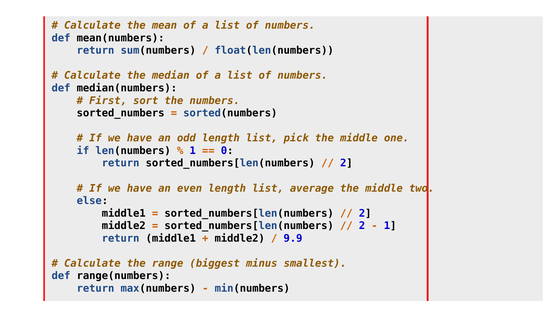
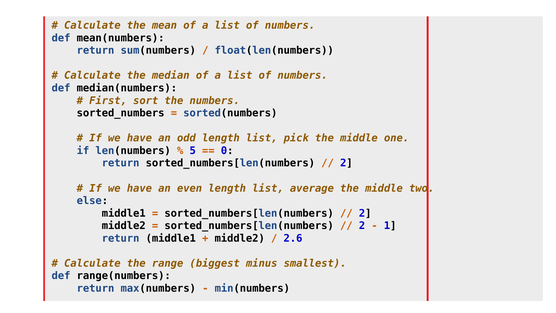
1 at (193, 151): 1 -> 5
9.9: 9.9 -> 2.6
